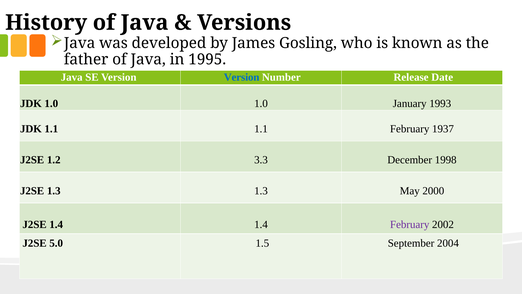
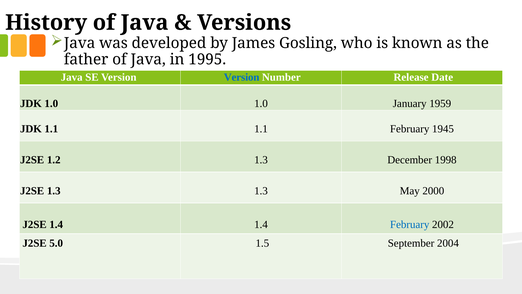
1993: 1993 -> 1959
1937: 1937 -> 1945
1.2 3.3: 3.3 -> 1.3
February at (410, 224) colour: purple -> blue
